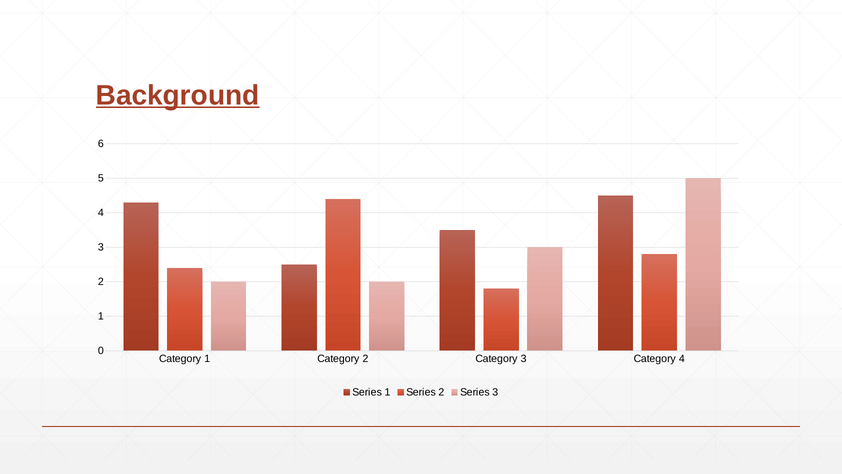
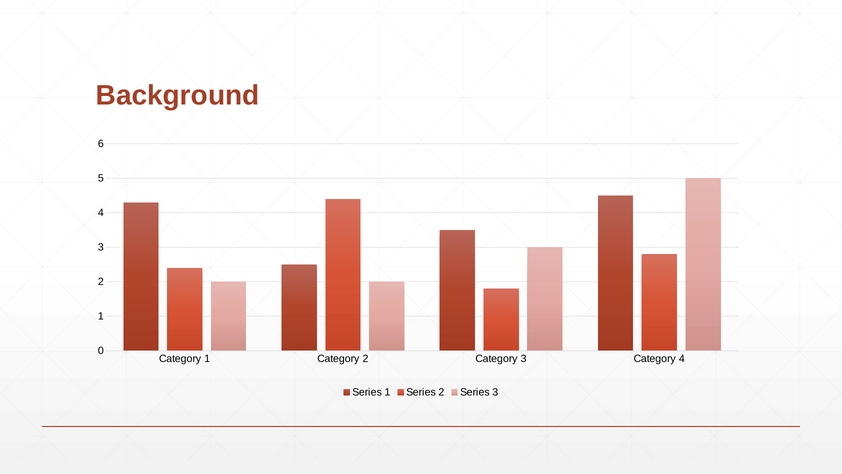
Background underline: present -> none
